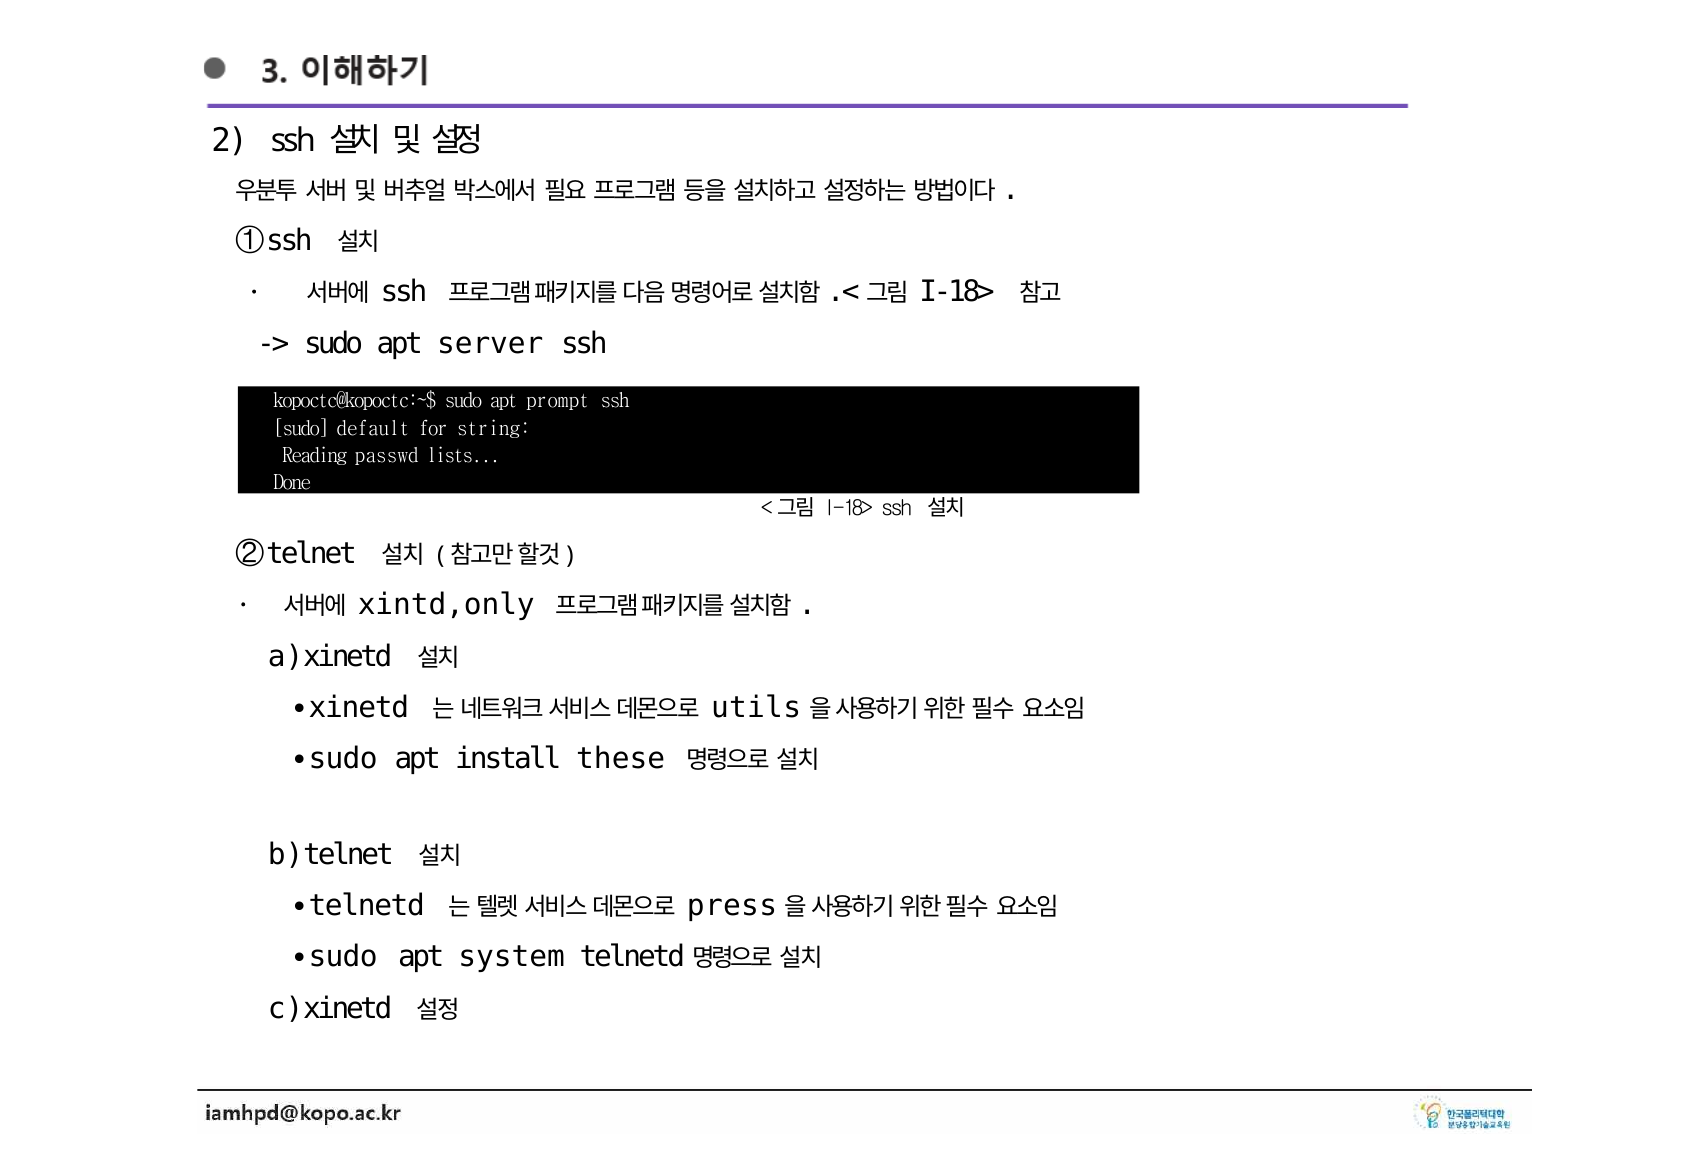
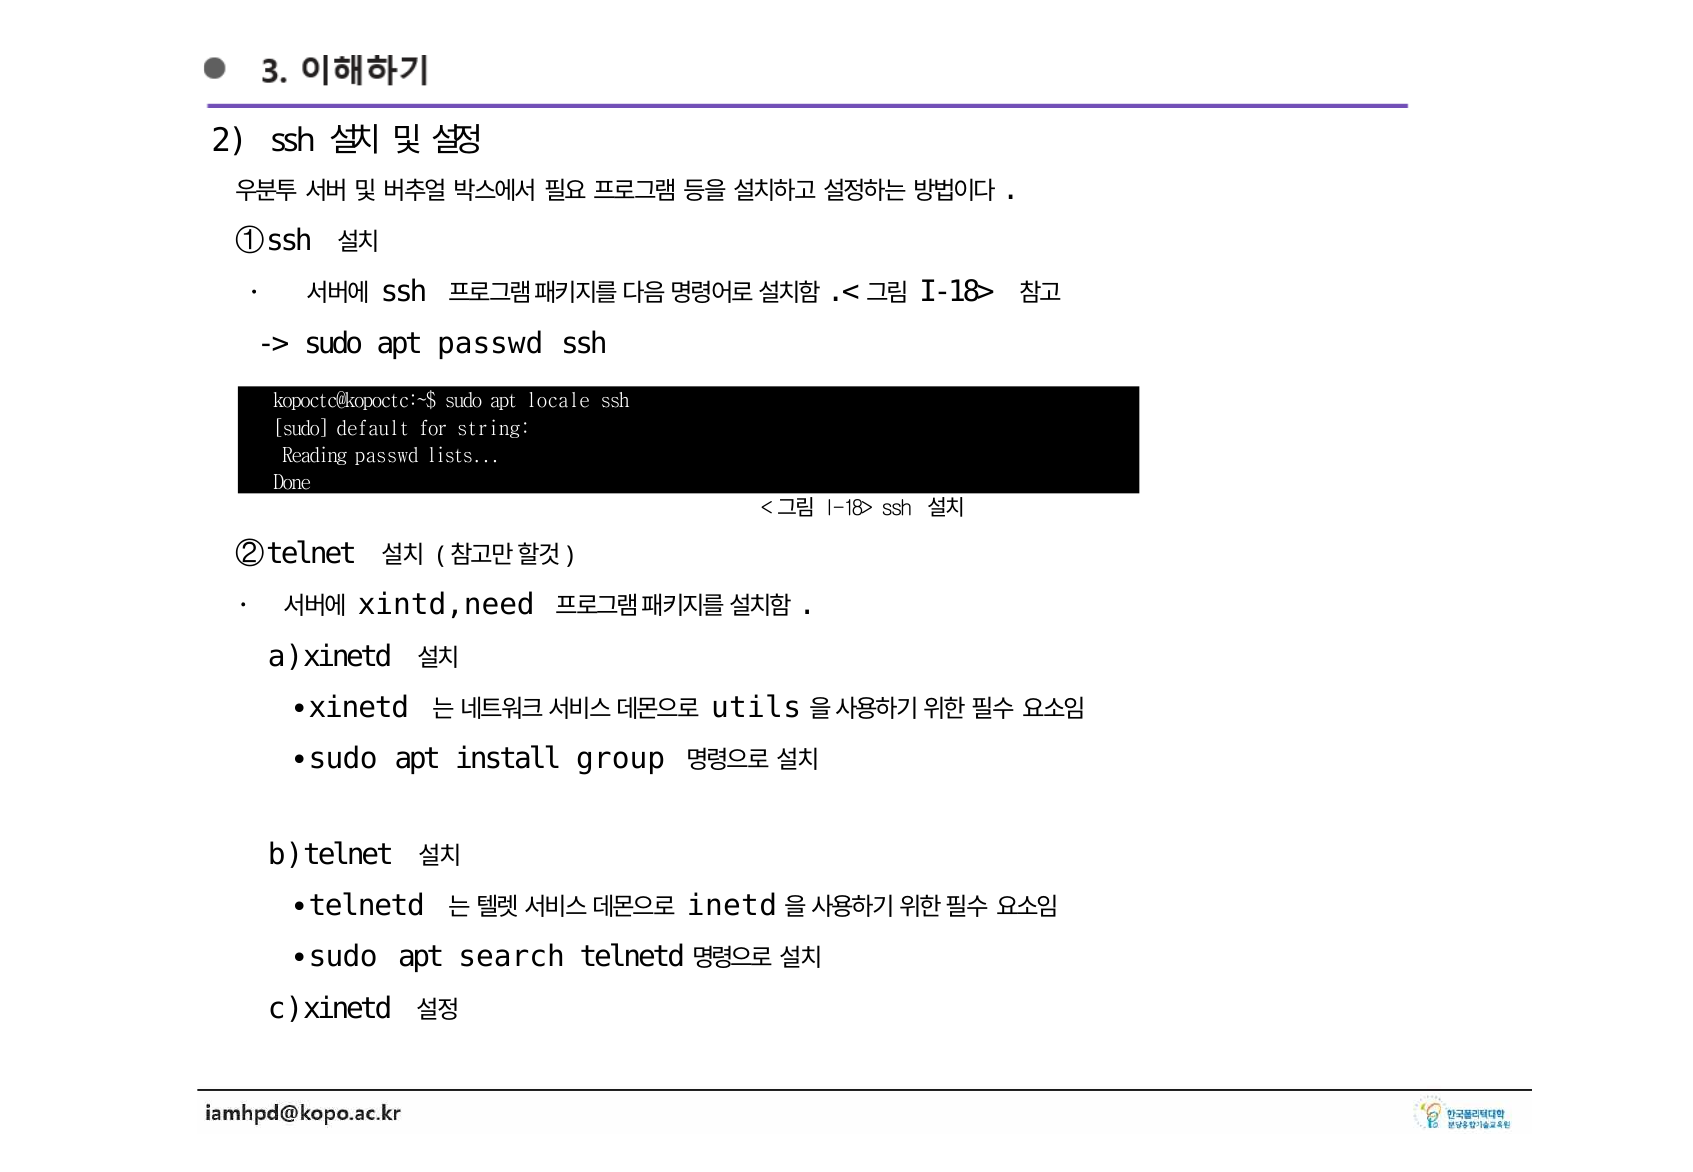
apt server: server -> passwd
prompt: prompt -> locale
xintd,only: xintd,only -> xintd,need
these: these -> group
press: press -> inetd
system: system -> search
